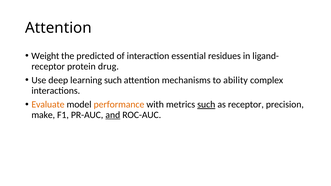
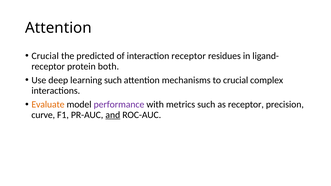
Weight at (45, 56): Weight -> Crucial
interaction essential: essential -> receptor
drug: drug -> both
to ability: ability -> crucial
performance colour: orange -> purple
such at (206, 105) underline: present -> none
make: make -> curve
